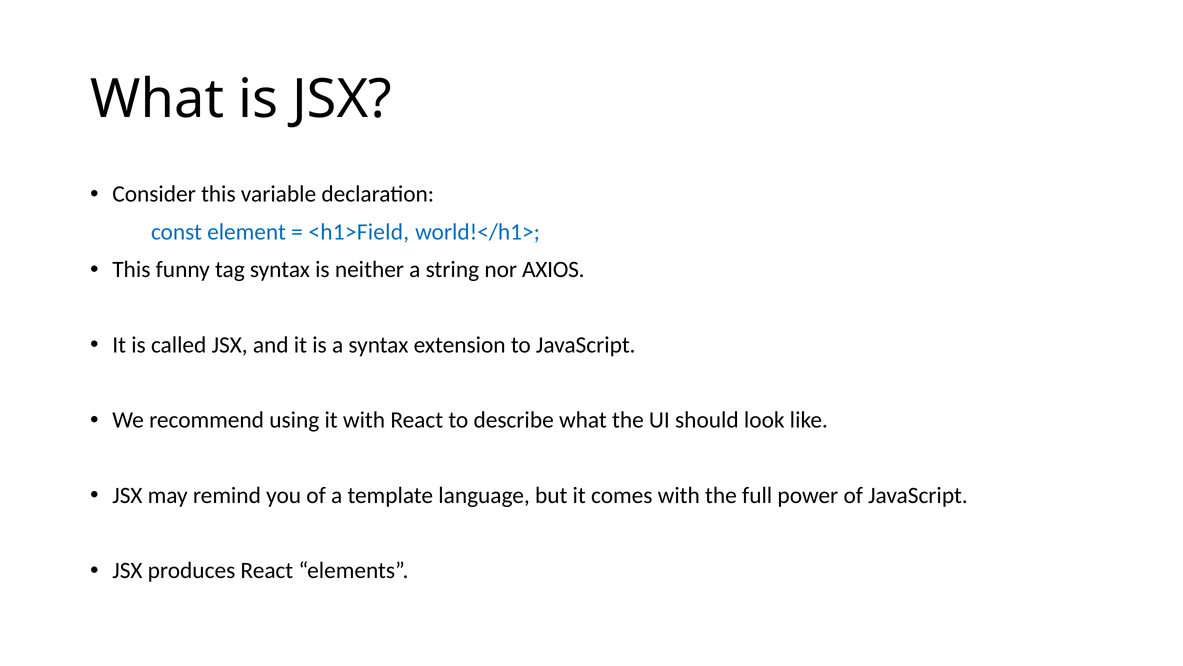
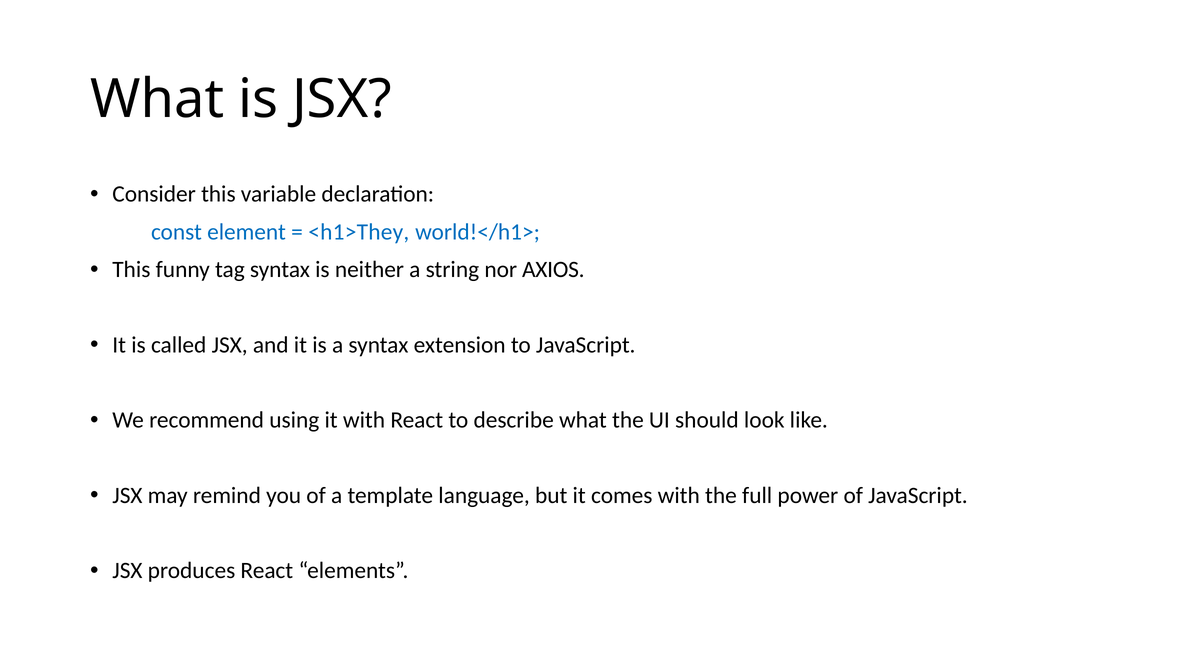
<h1>Field: <h1>Field -> <h1>They
